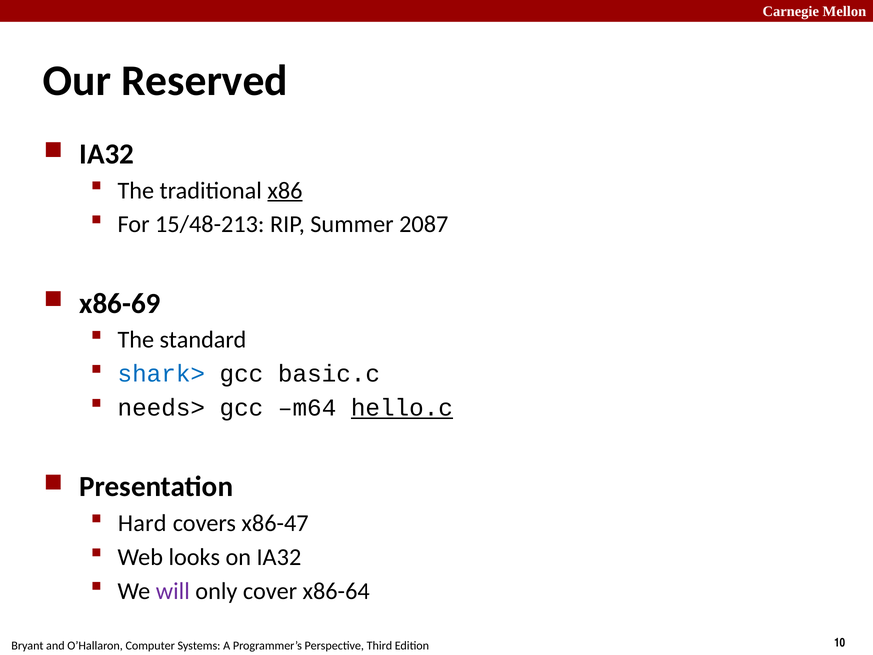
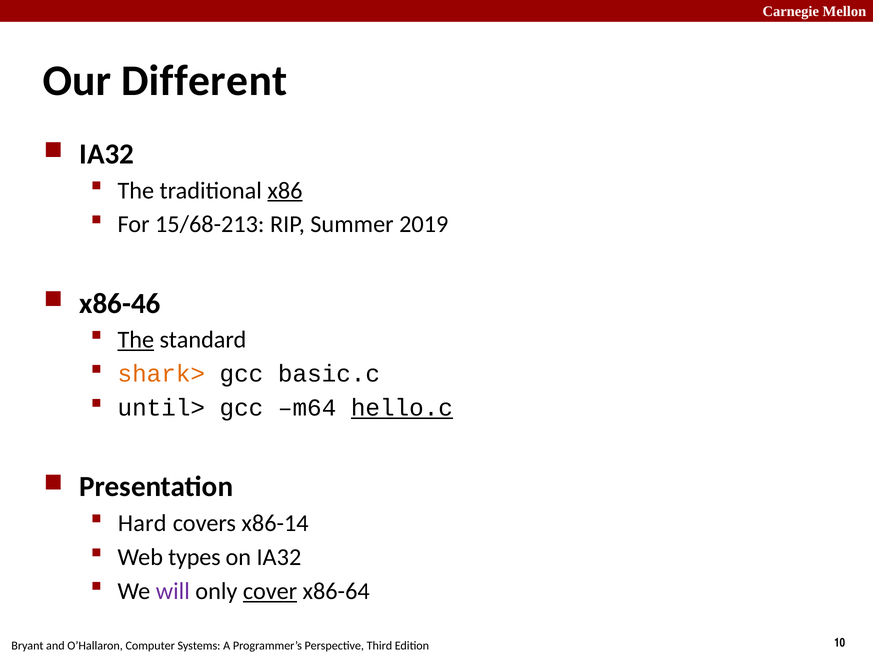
Reserved: Reserved -> Different
15/48-213: 15/48-213 -> 15/68-213
2087: 2087 -> 2019
x86-69: x86-69 -> x86-46
The at (136, 340) underline: none -> present
shark> colour: blue -> orange
needs>: needs> -> until>
x86-47: x86-47 -> x86-14
looks: looks -> types
cover underline: none -> present
